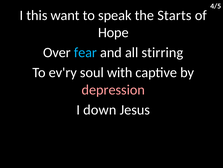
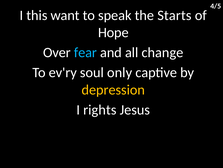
stirring: stirring -> change
with: with -> only
depression colour: pink -> yellow
down: down -> rights
